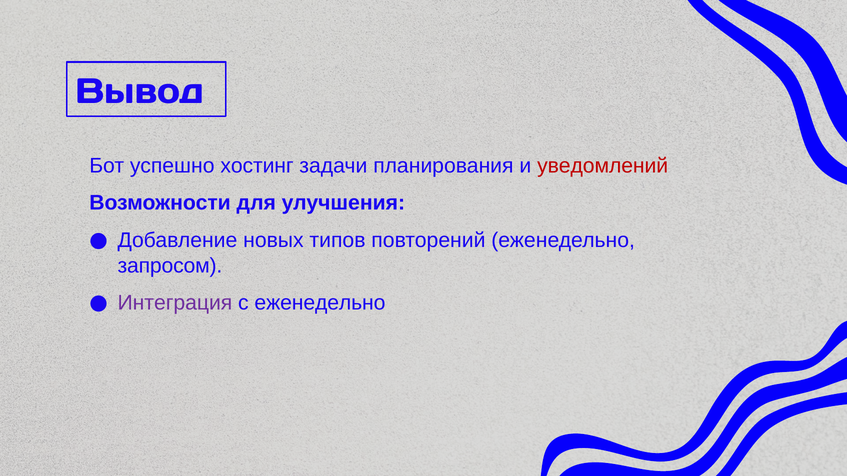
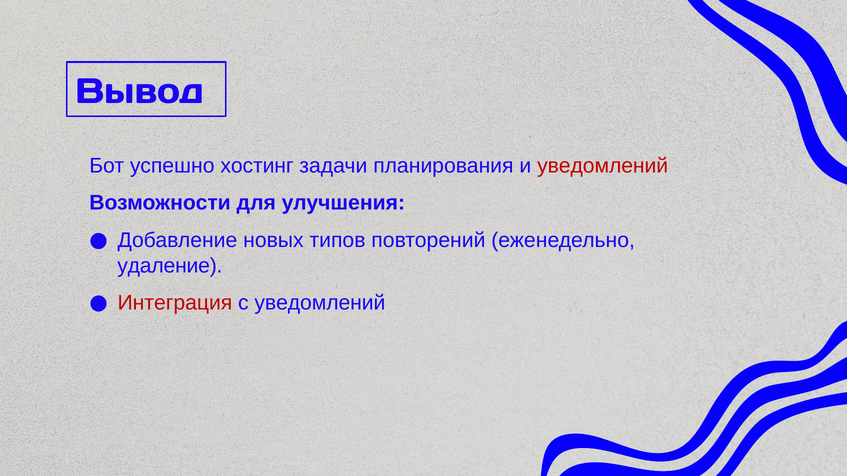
запросом: запросом -> удаление
Интеграция colour: purple -> red
с еженедельно: еженедельно -> уведомлений
